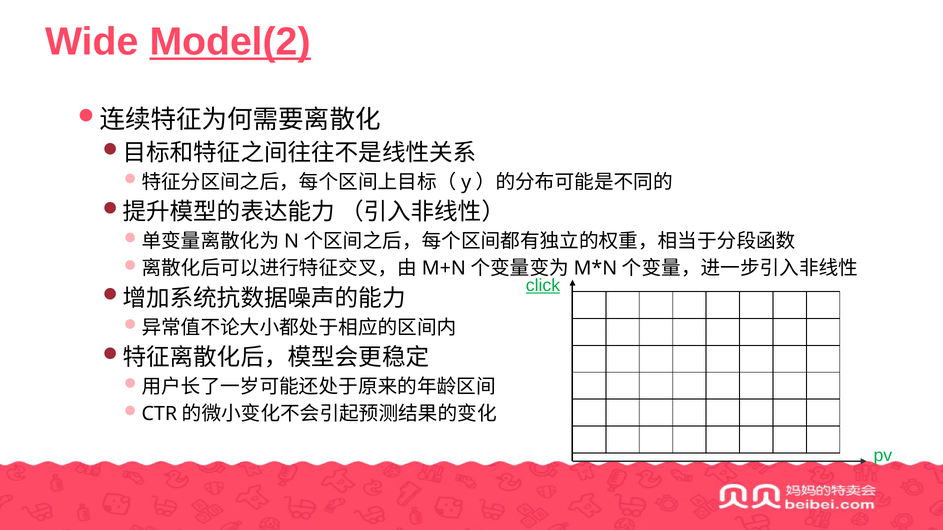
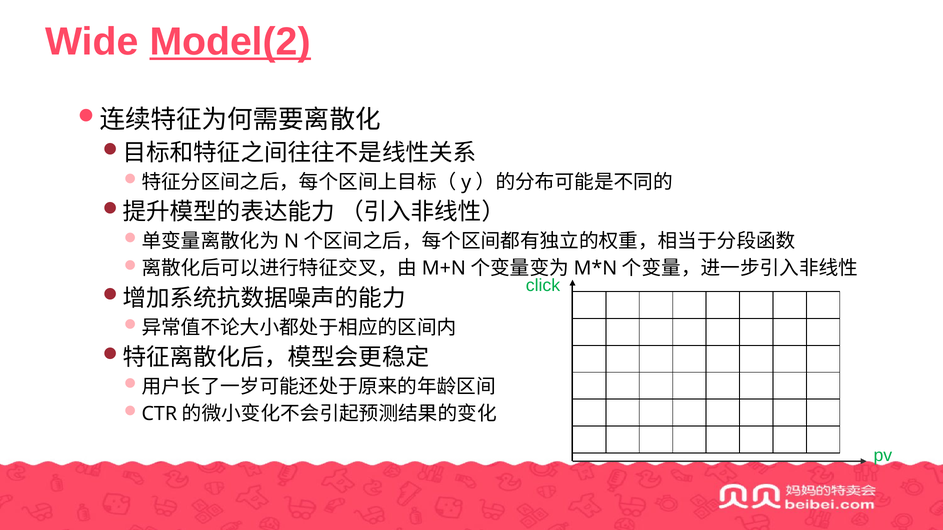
click underline: present -> none
